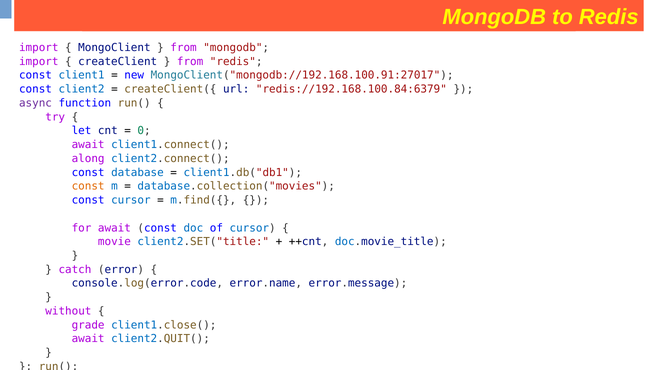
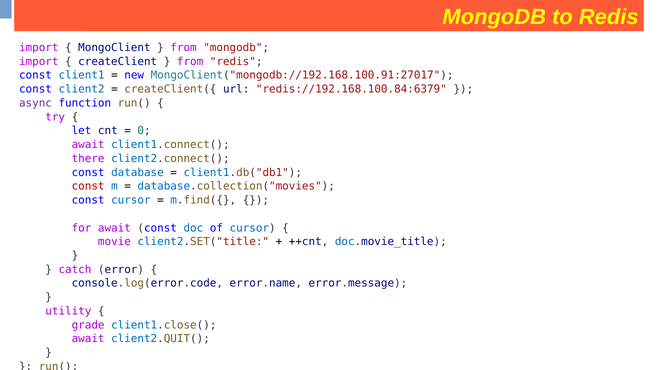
along: along -> there
const at (88, 186) colour: orange -> red
without: without -> utility
